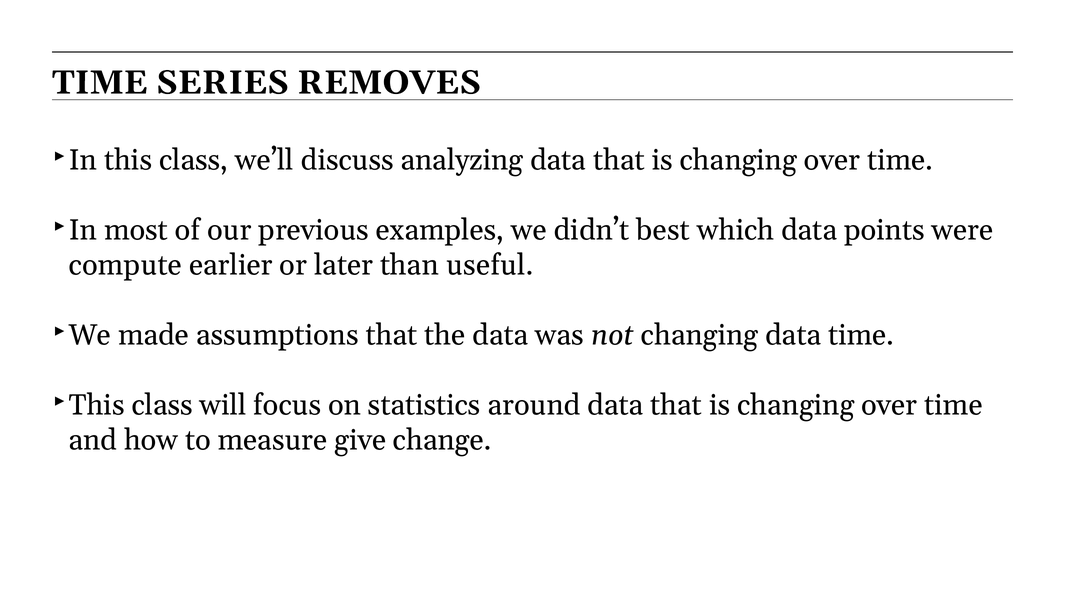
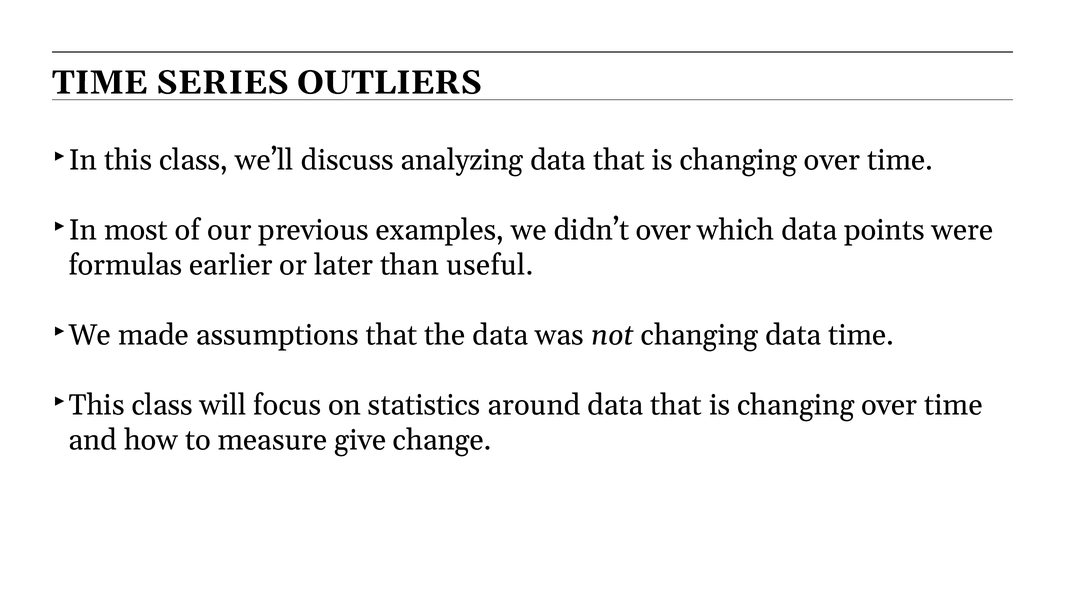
REMOVES: REMOVES -> OUTLIERS
didn’t best: best -> over
compute: compute -> formulas
